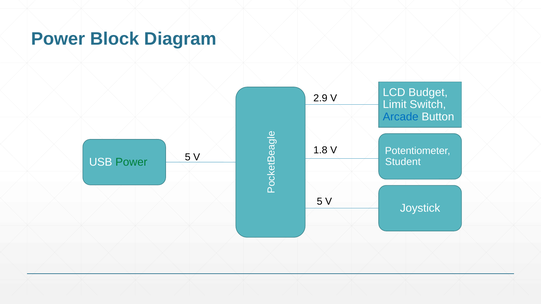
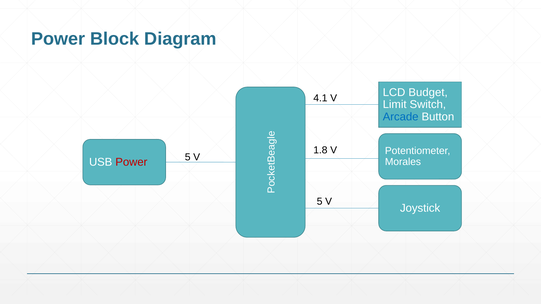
2.9: 2.9 -> 4.1
Power at (131, 162) colour: green -> red
Student: Student -> Morales
